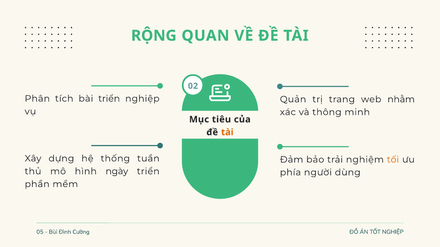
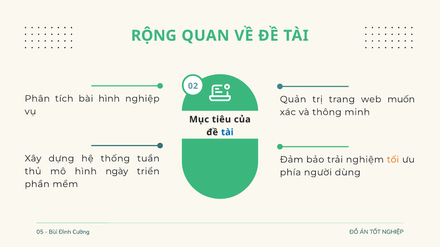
bài triển: triển -> hình
nhằm: nhằm -> muốn
tài at (227, 132) colour: orange -> blue
